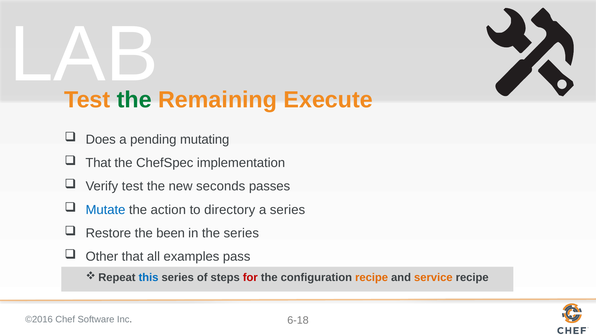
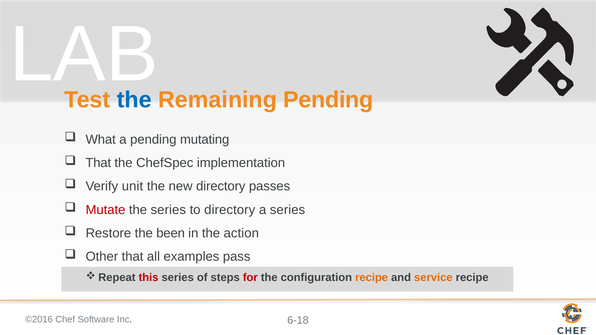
the at (134, 100) colour: green -> blue
Remaining Execute: Execute -> Pending
Does: Does -> What
Verify test: test -> unit
new seconds: seconds -> directory
Mutate colour: blue -> red
the action: action -> series
the series: series -> action
this colour: blue -> red
